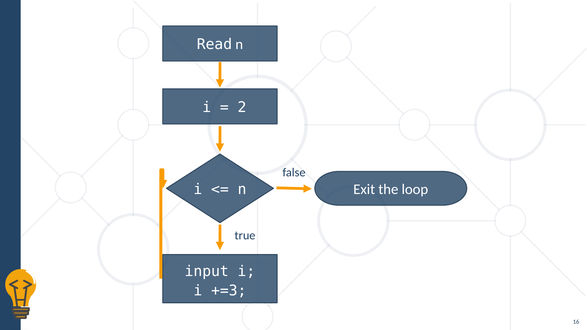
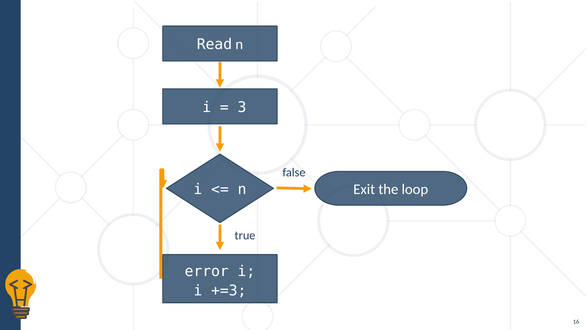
2: 2 -> 3
input: input -> error
